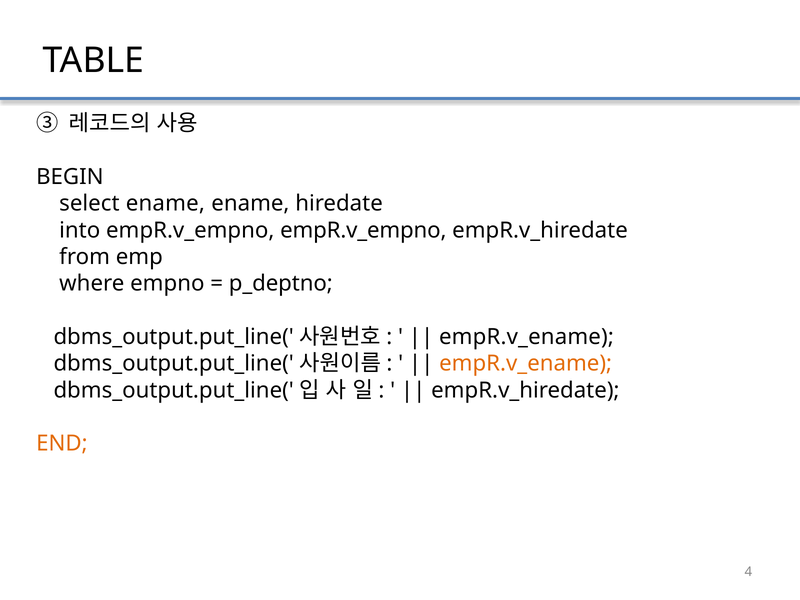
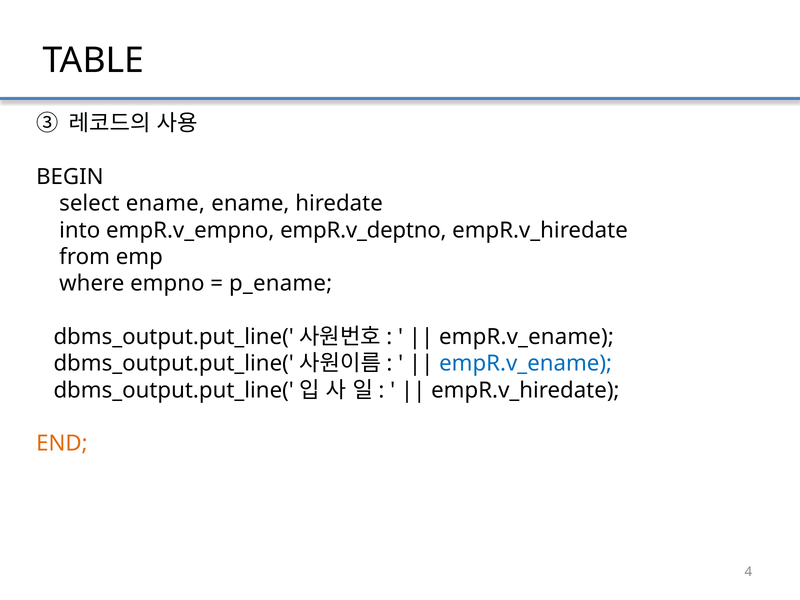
empR.v_empno empR.v_empno: empR.v_empno -> empR.v_deptno
p_deptno: p_deptno -> p_ename
empR.v_ename at (526, 364) colour: orange -> blue
